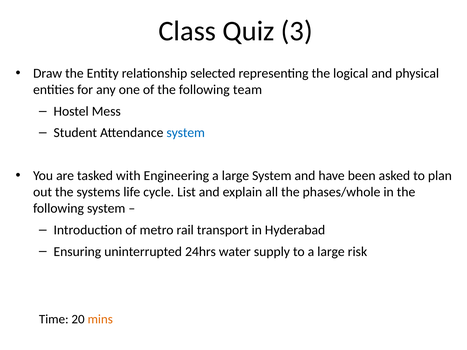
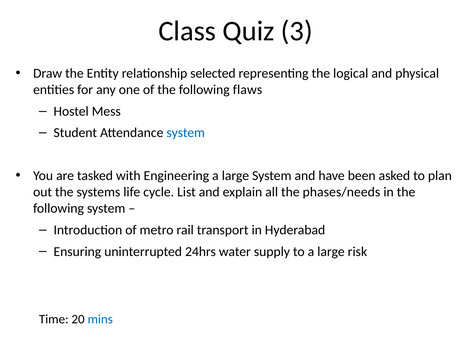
team: team -> flaws
phases/whole: phases/whole -> phases/needs
mins colour: orange -> blue
